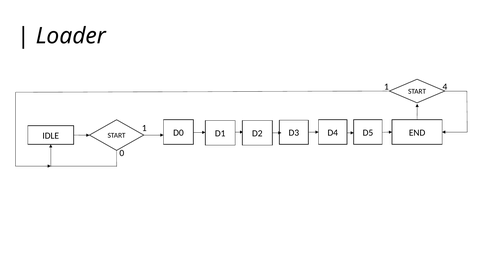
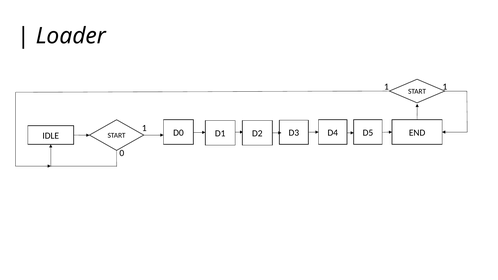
START 4: 4 -> 1
